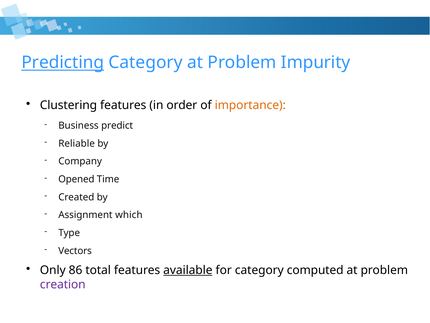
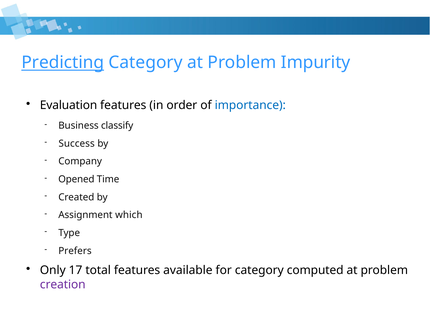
Clustering: Clustering -> Evaluation
importance colour: orange -> blue
predict: predict -> classify
Reliable: Reliable -> Success
Vectors: Vectors -> Prefers
86: 86 -> 17
available underline: present -> none
